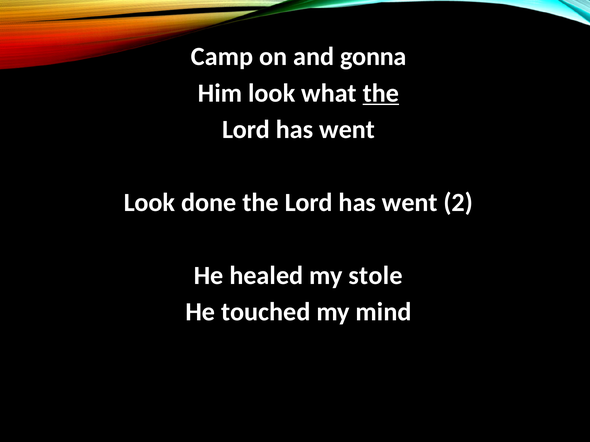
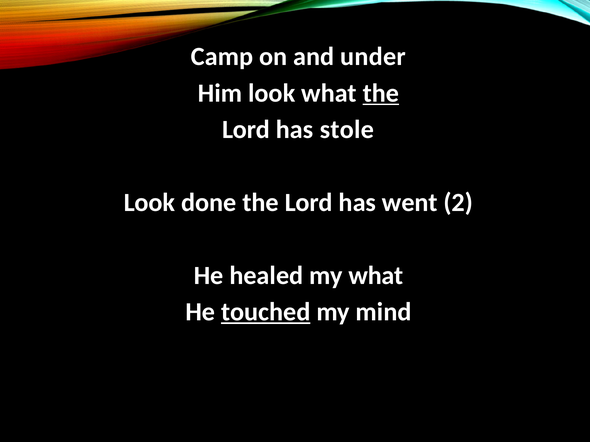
gonna: gonna -> under
went at (347, 130): went -> stole
my stole: stole -> what
touched underline: none -> present
